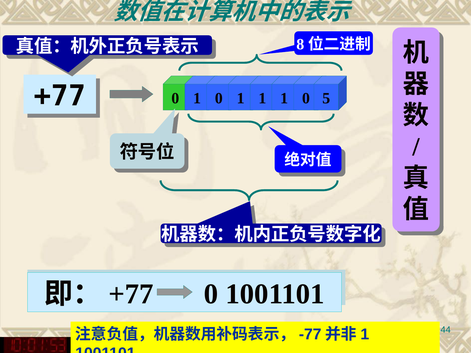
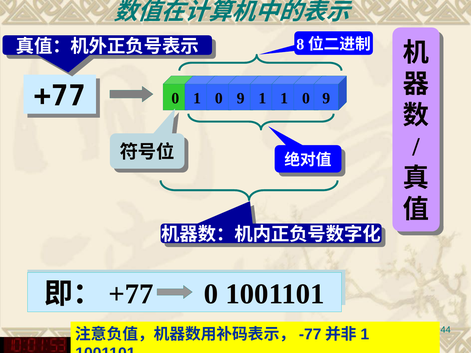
0 1 0 1: 1 -> 9
1 1 0 5: 5 -> 9
